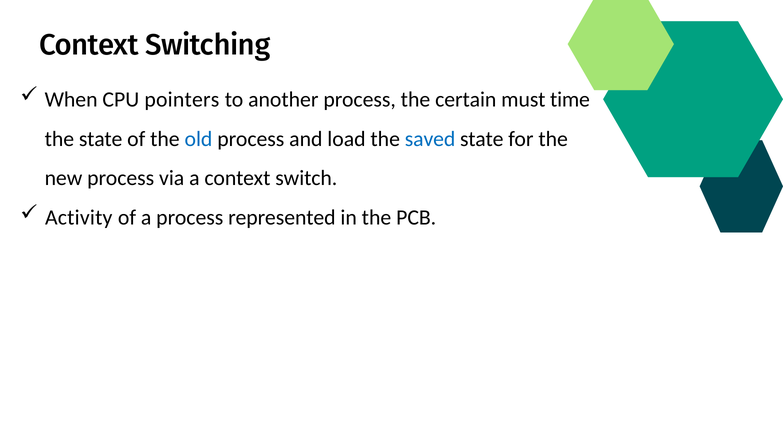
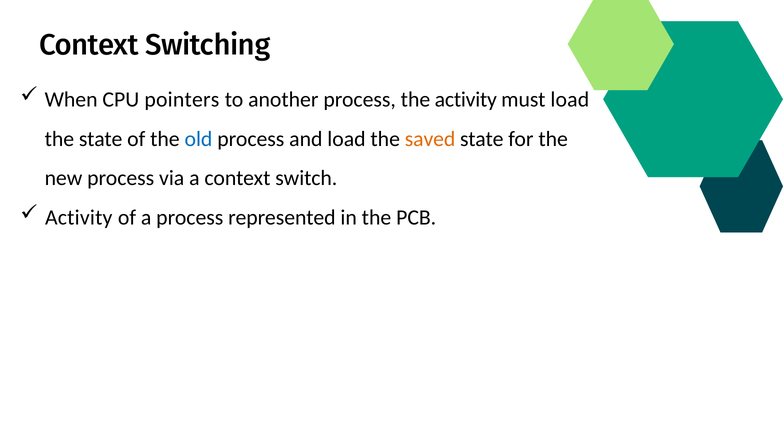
the certain: certain -> activity
must time: time -> load
saved colour: blue -> orange
